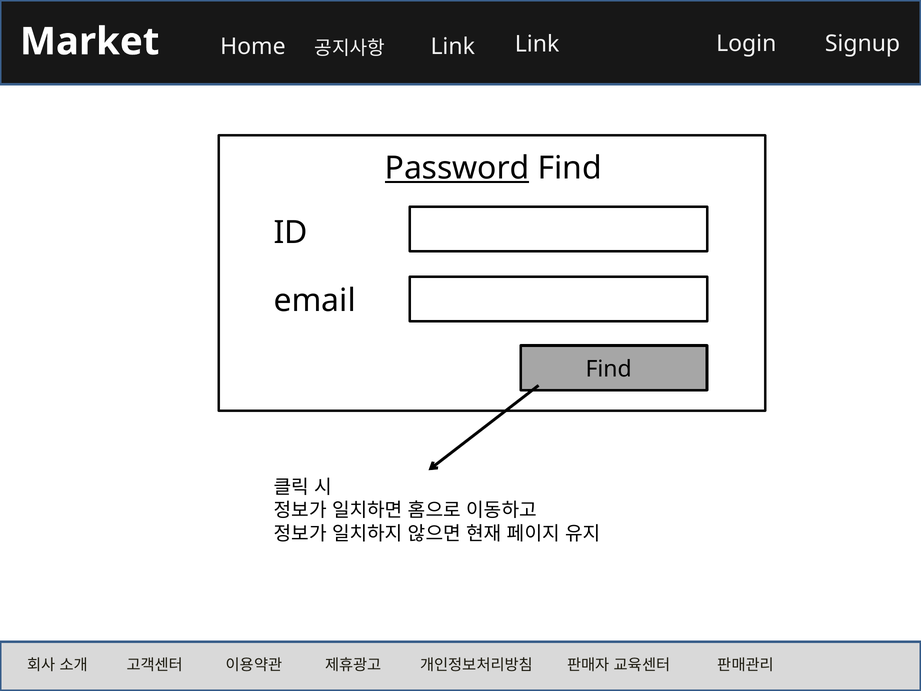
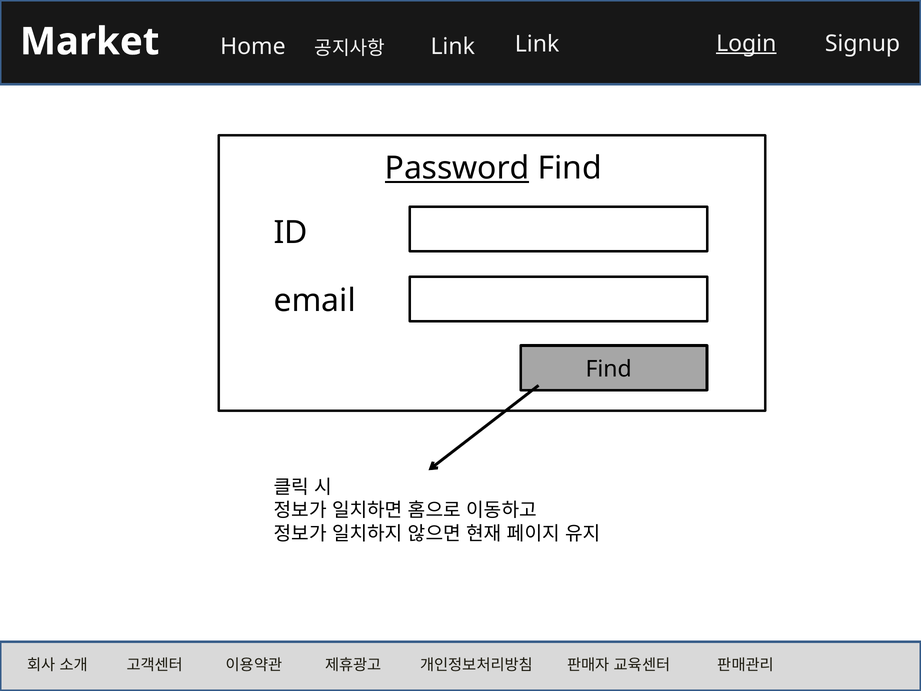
Login underline: none -> present
